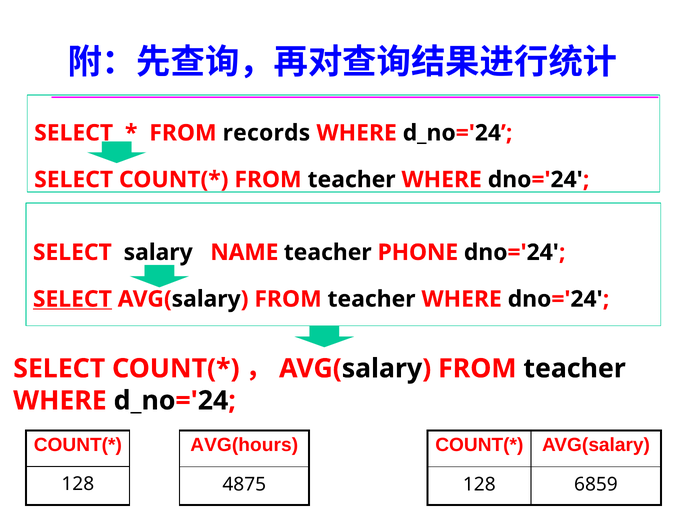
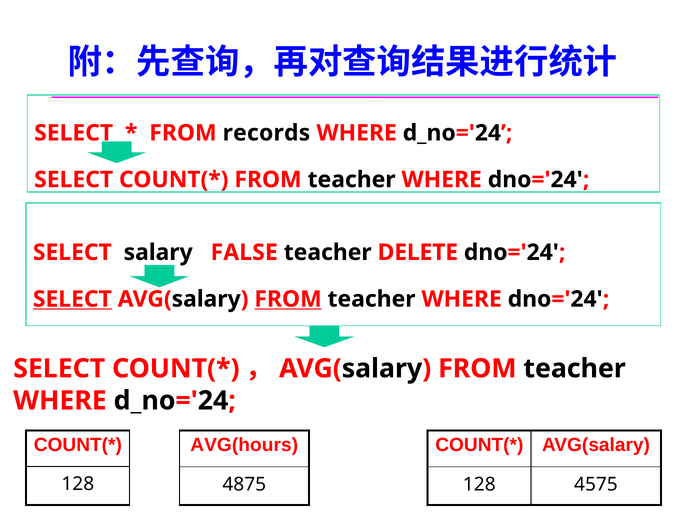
NAME: NAME -> FALSE
PHONE: PHONE -> DELETE
FROM at (288, 299) underline: none -> present
6859: 6859 -> 4575
